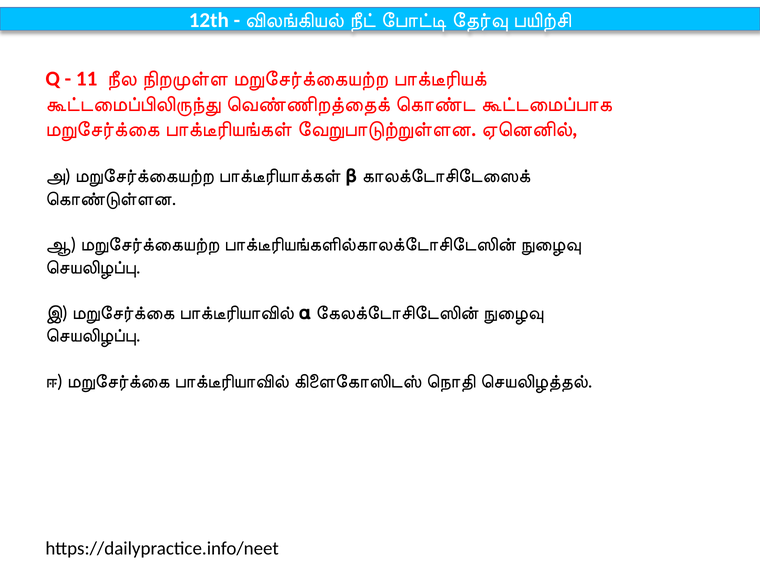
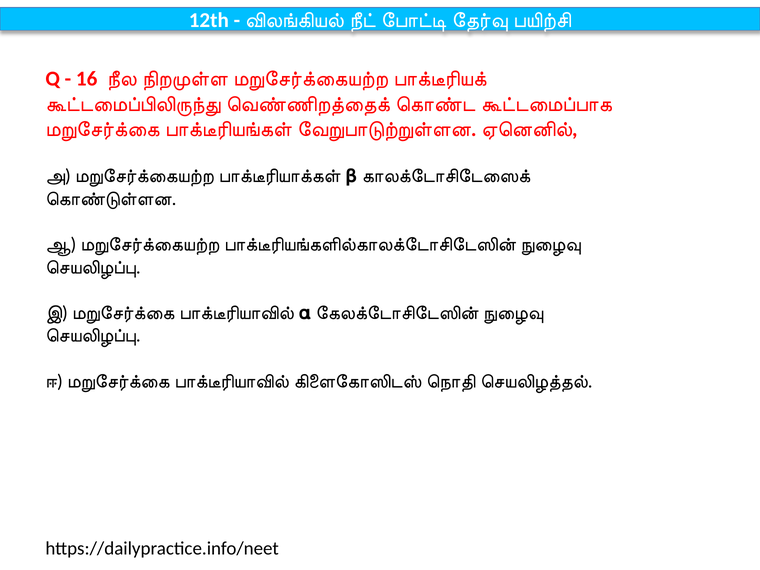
11: 11 -> 16
